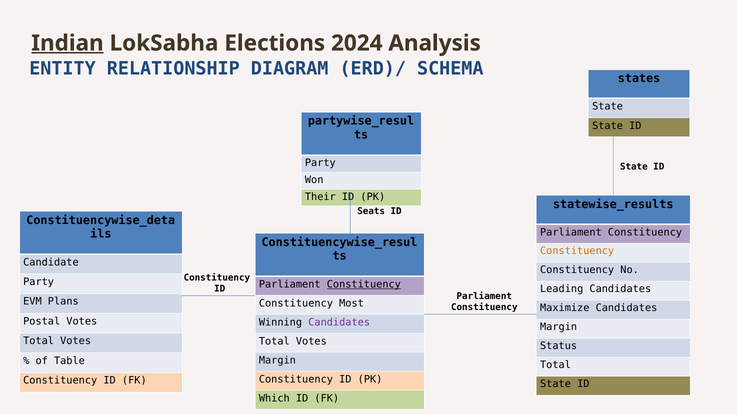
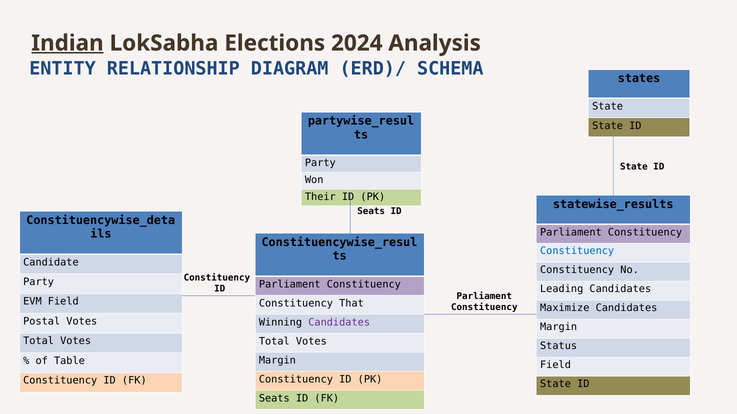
Constituency at (577, 251) colour: orange -> blue
Constituency at (364, 285) underline: present -> none
EVM Plans: Plans -> Field
Most: Most -> That
Total at (556, 366): Total -> Field
Which at (274, 399): Which -> Seats
